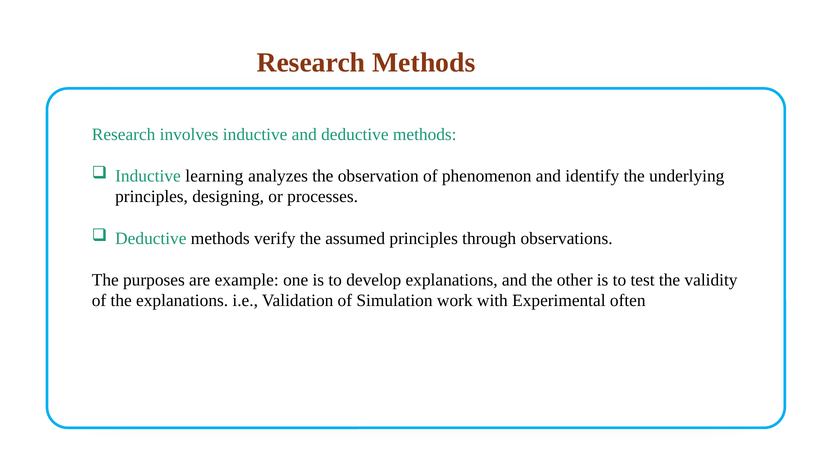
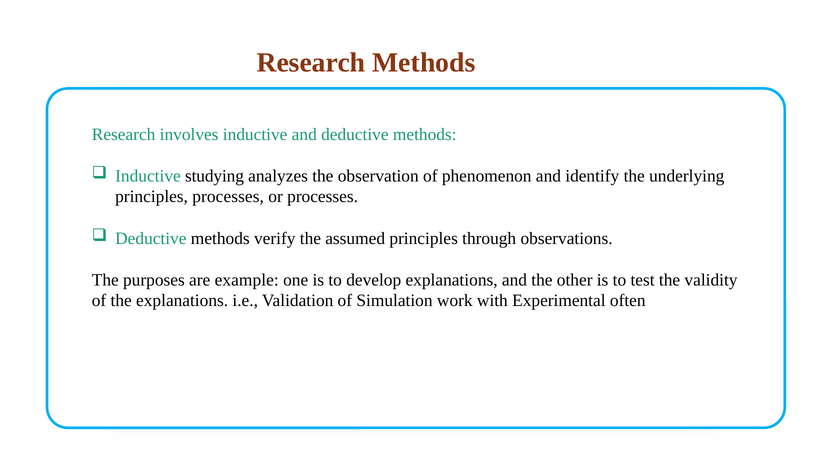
learning: learning -> studying
principles designing: designing -> processes
